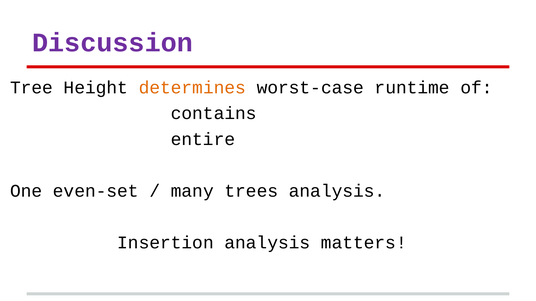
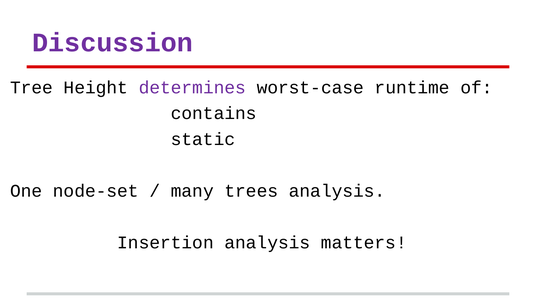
determines colour: orange -> purple
entire: entire -> static
even-set: even-set -> node-set
